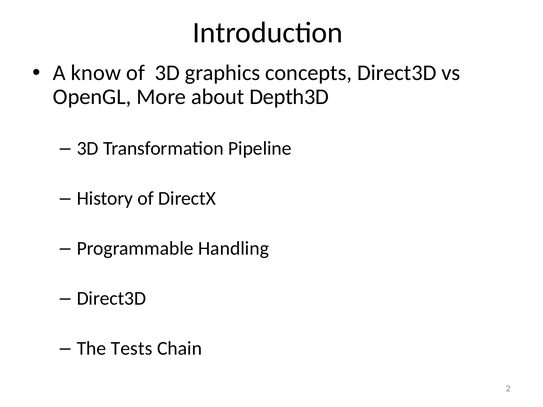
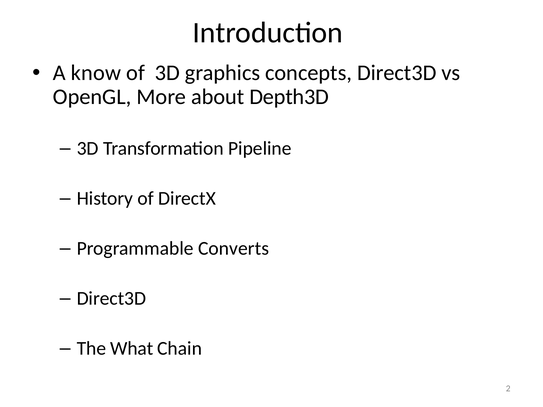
Handling: Handling -> Converts
Tests: Tests -> What
